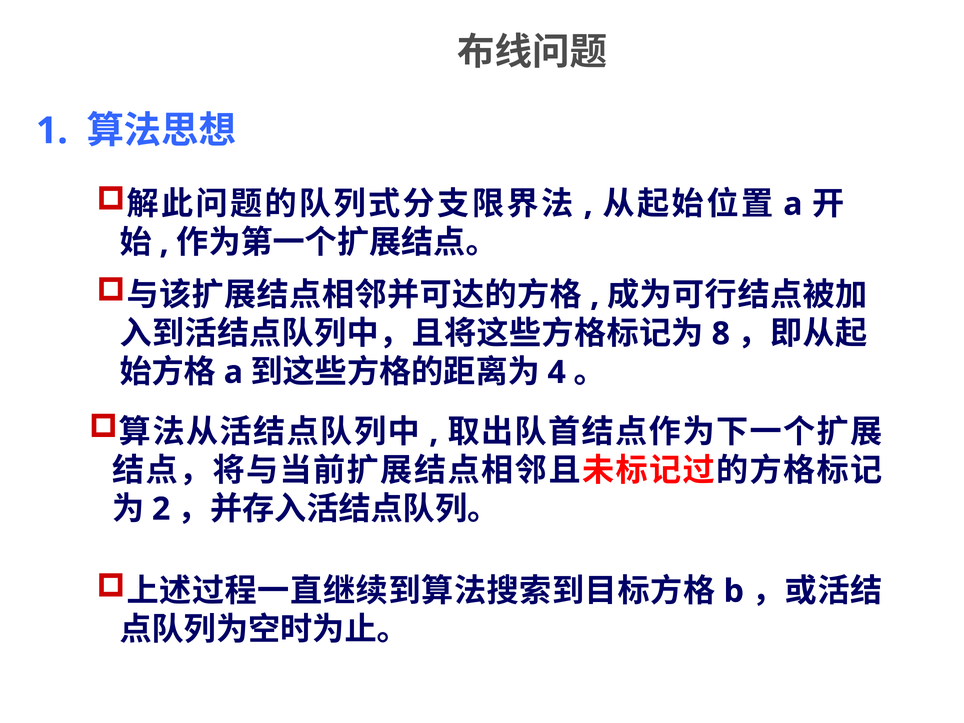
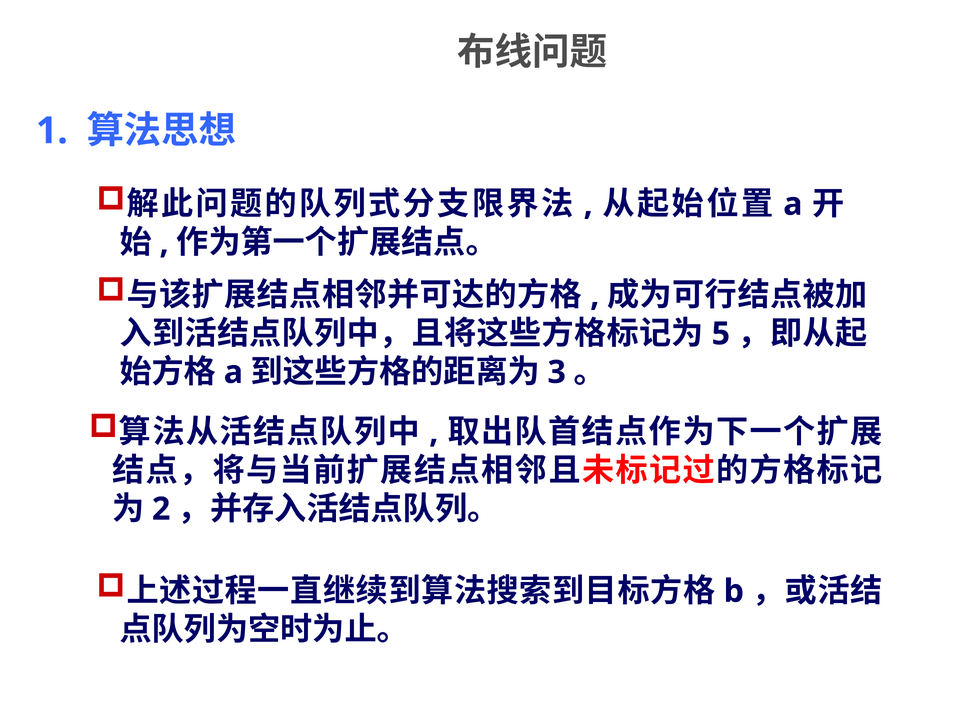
8: 8 -> 5
4: 4 -> 3
